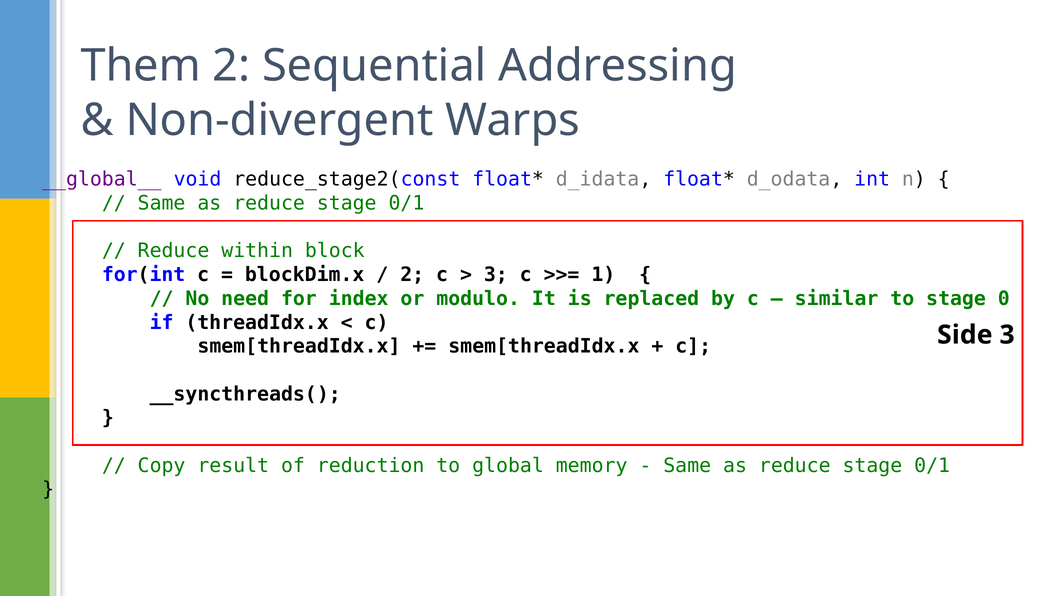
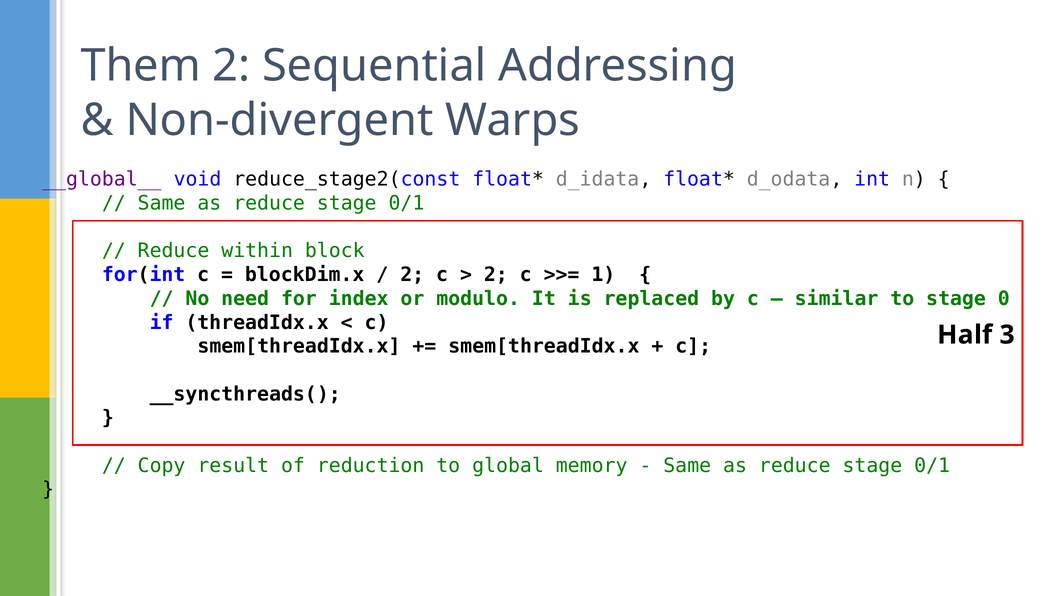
3 at (496, 275): 3 -> 2
Side: Side -> Half
